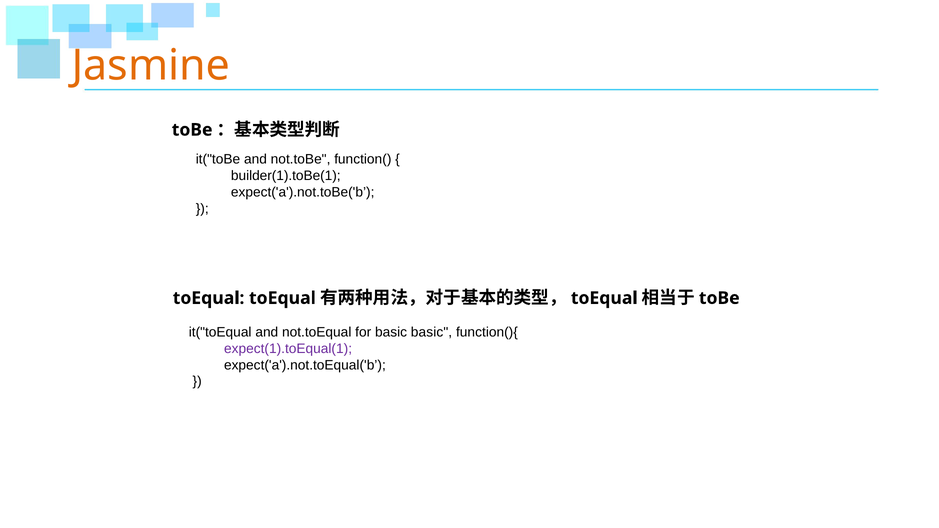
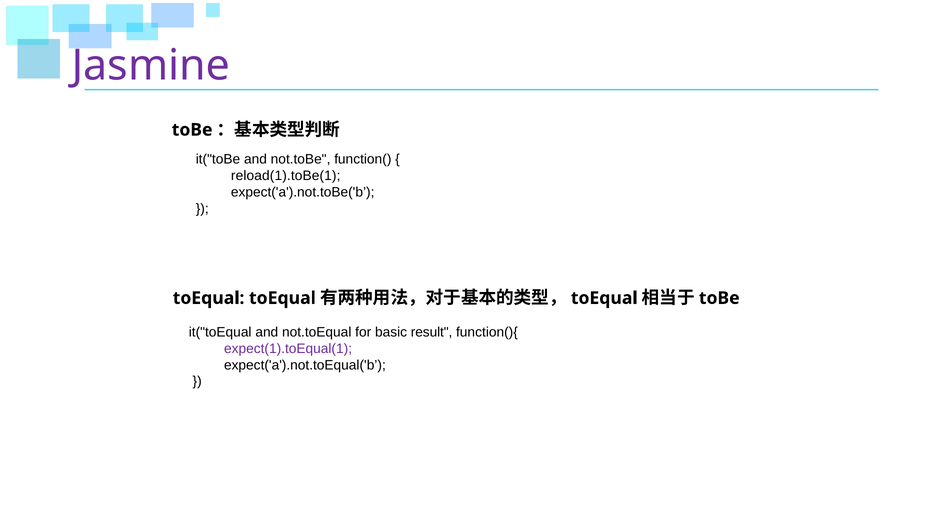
Jasmine colour: orange -> purple
builder(1).toBe(1: builder(1).toBe(1 -> reload(1).toBe(1
basic basic: basic -> result
